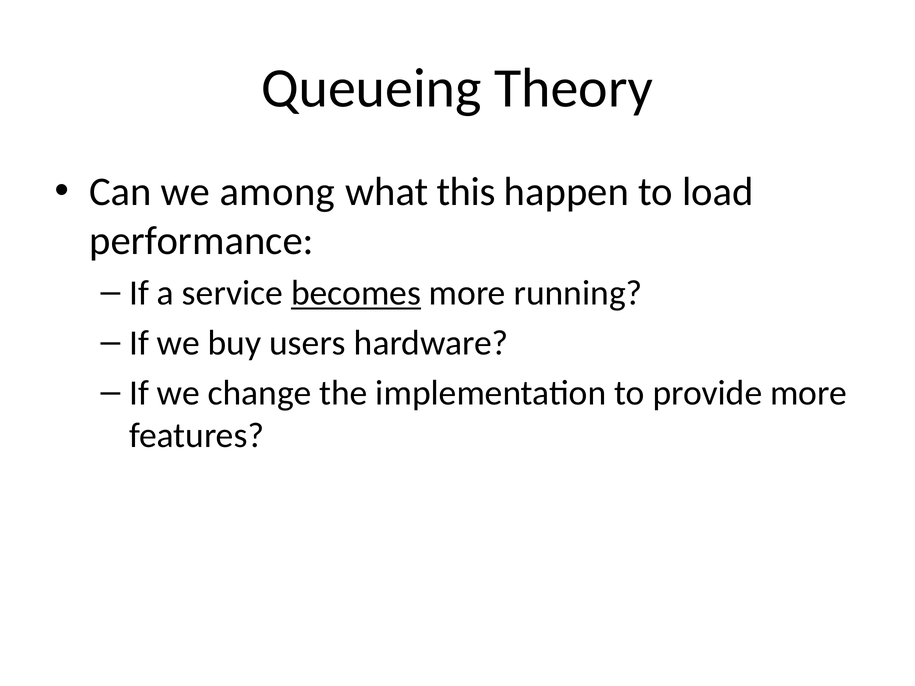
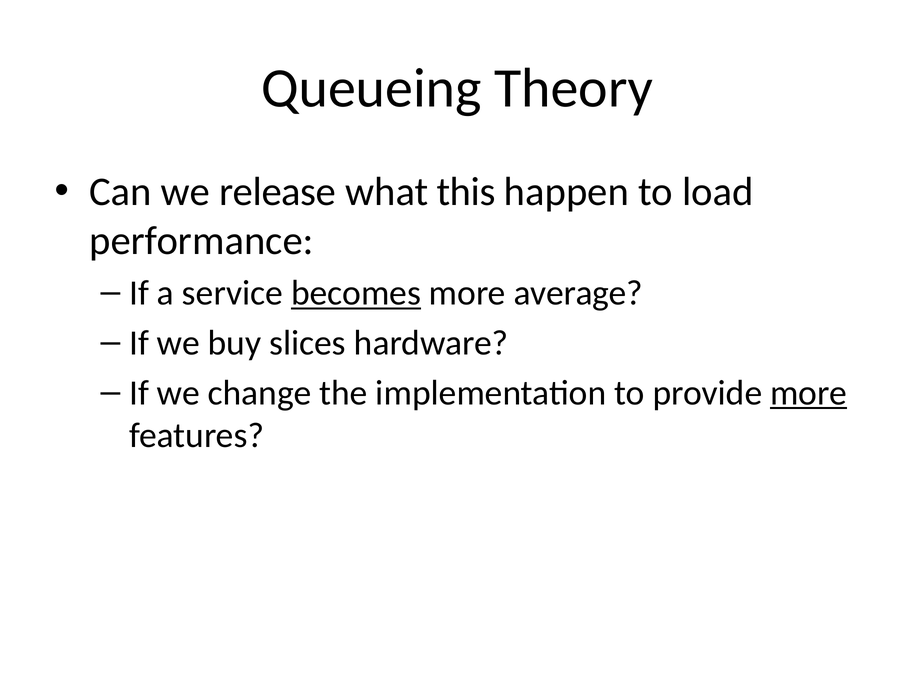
among: among -> release
running: running -> average
users: users -> slices
more at (809, 393) underline: none -> present
